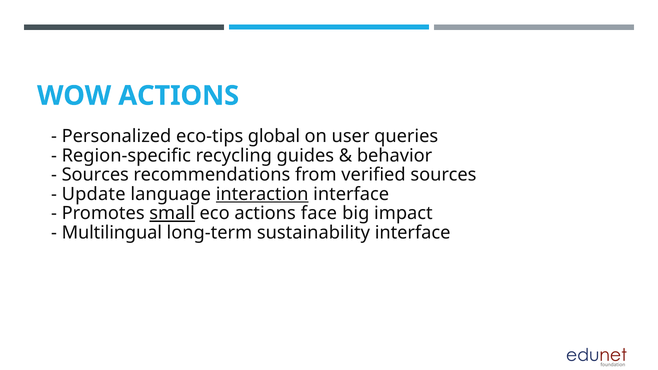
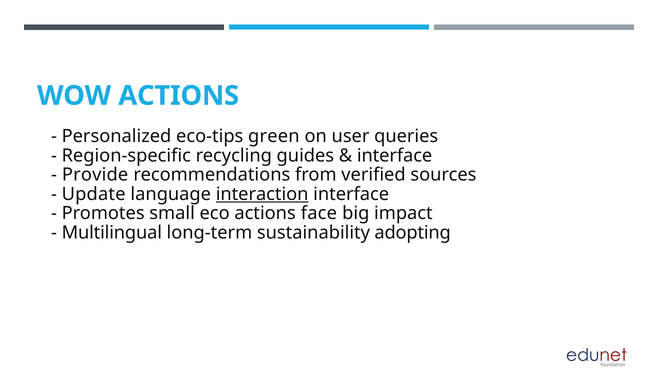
global: global -> green
behavior at (395, 156): behavior -> interface
Sources at (95, 175): Sources -> Provide
small underline: present -> none
sustainability interface: interface -> adopting
